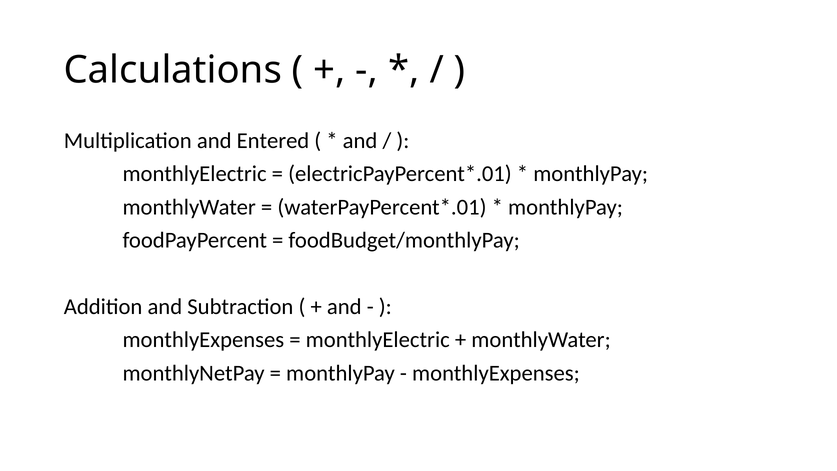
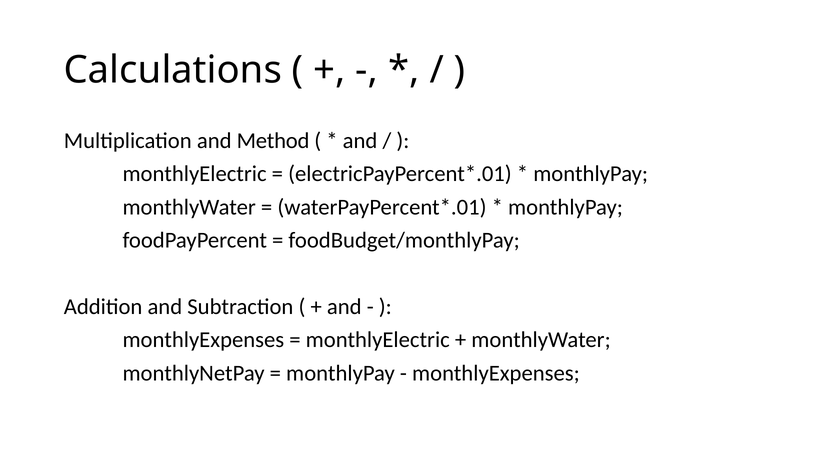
Entered: Entered -> Method
